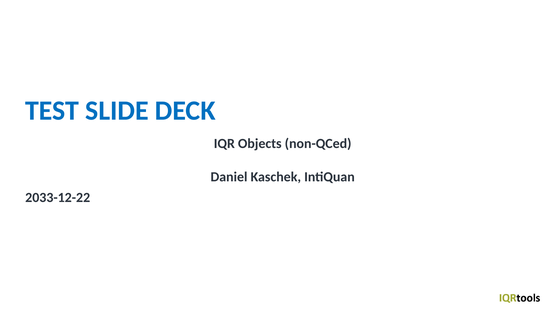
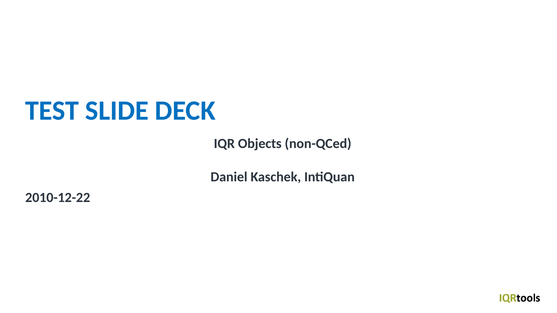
2033-12-22: 2033-12-22 -> 2010-12-22
